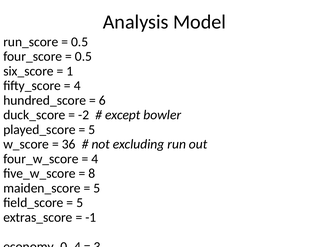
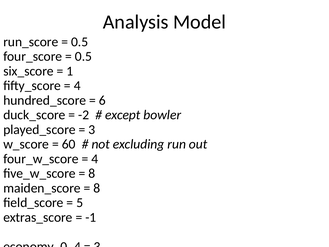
5 at (92, 129): 5 -> 3
36: 36 -> 60
5 at (97, 188): 5 -> 8
